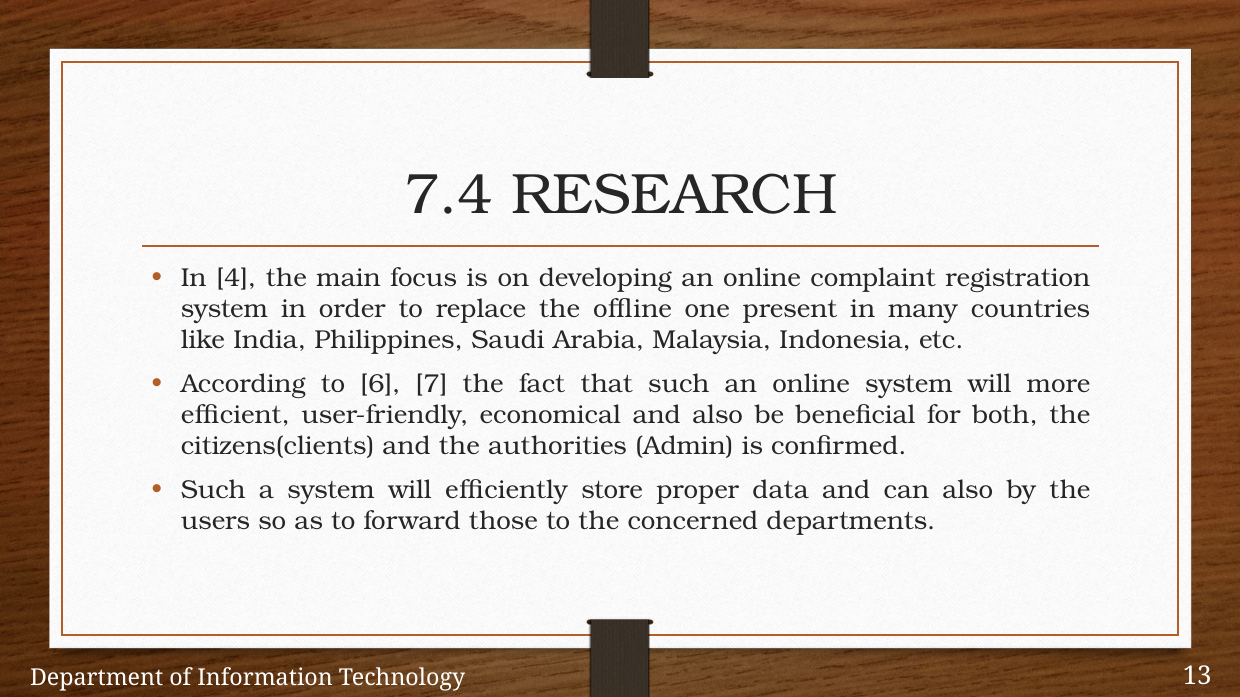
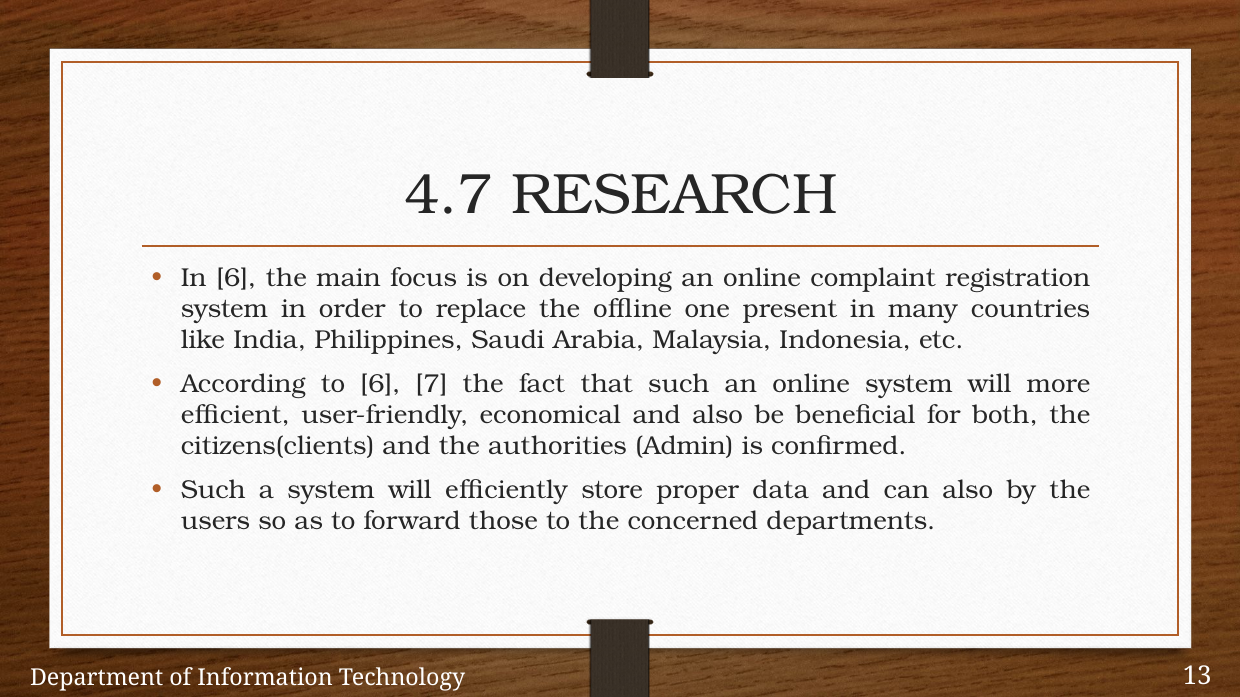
7.4: 7.4 -> 4.7
In 4: 4 -> 6
